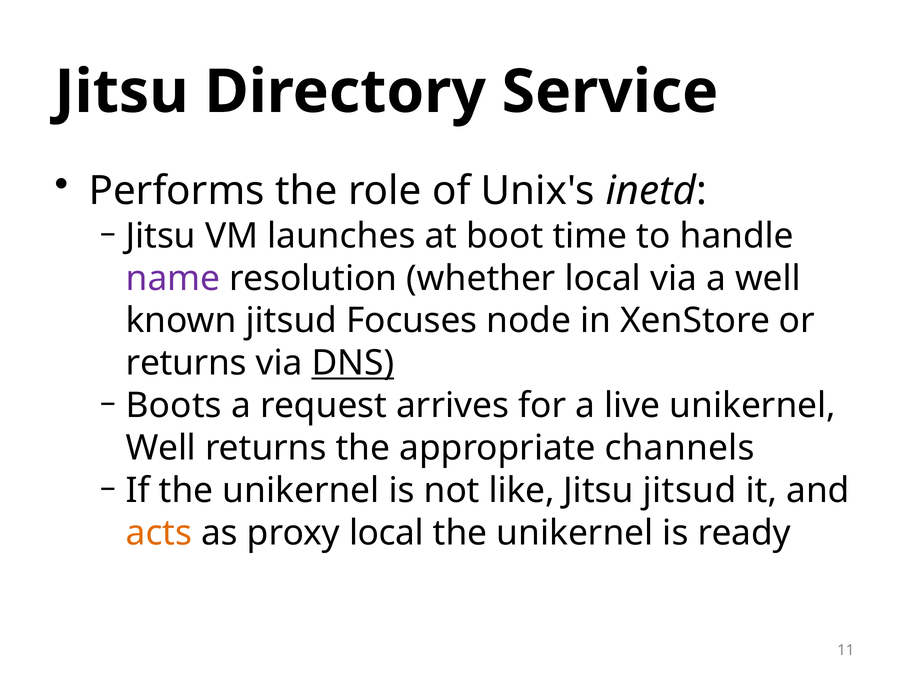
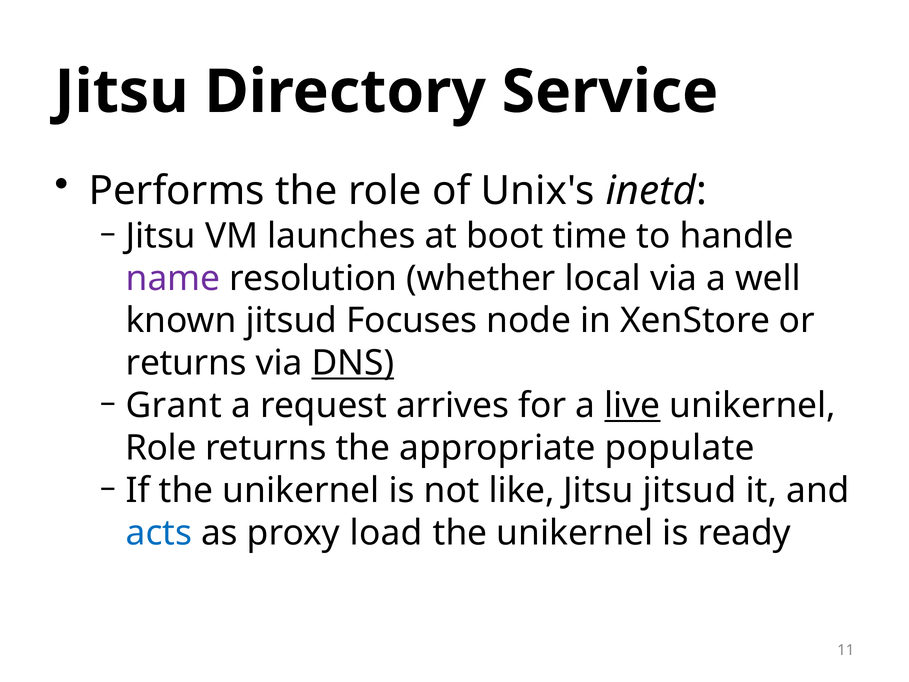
Boots: Boots -> Grant
live underline: none -> present
Well at (161, 448): Well -> Role
channels: channels -> populate
acts colour: orange -> blue
proxy local: local -> load
